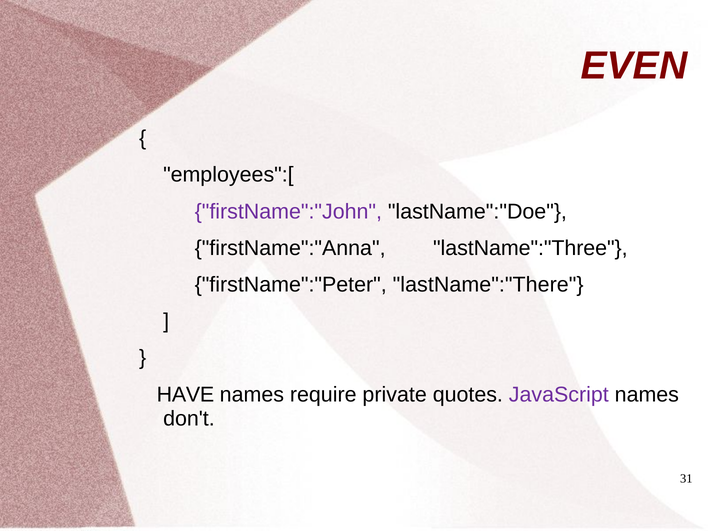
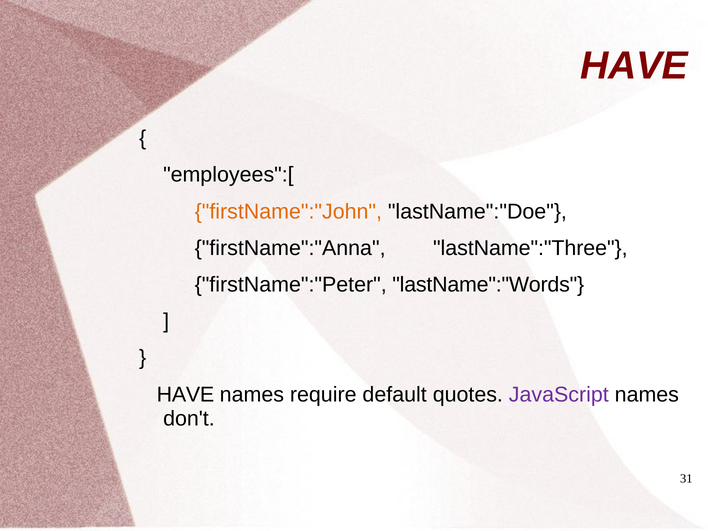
EVEN at (634, 66): EVEN -> HAVE
firstName":"John colour: purple -> orange
lastName":"There: lastName":"There -> lastName":"Words
private: private -> default
